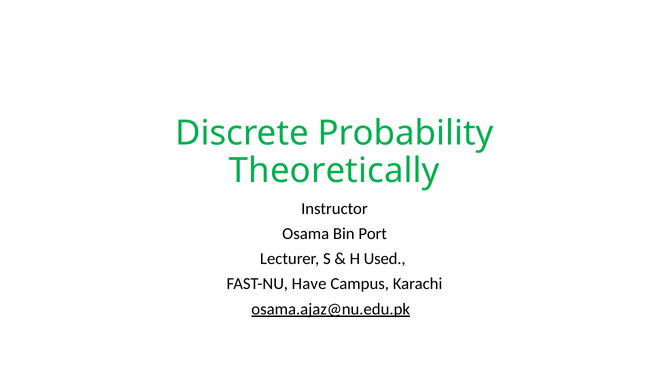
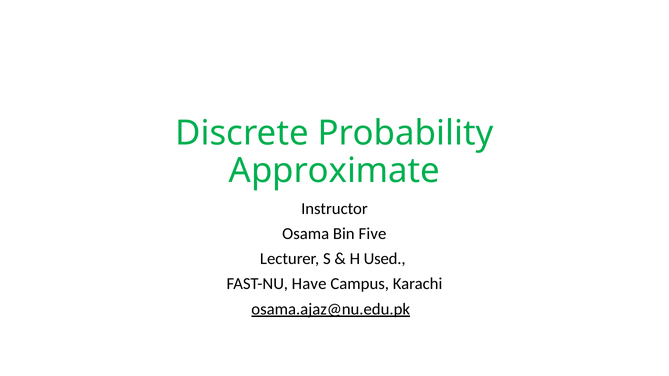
Theoretically: Theoretically -> Approximate
Port: Port -> Five
